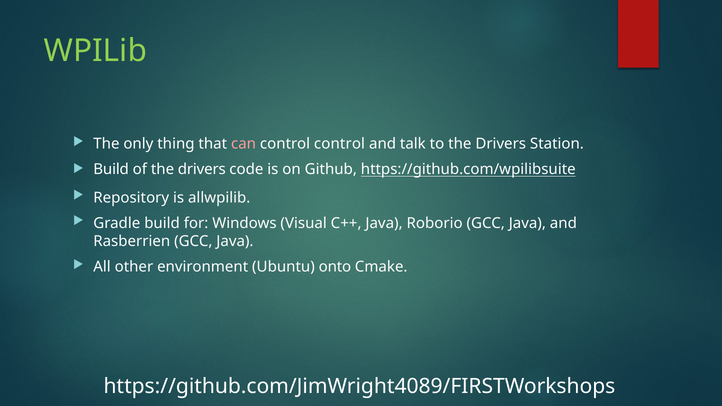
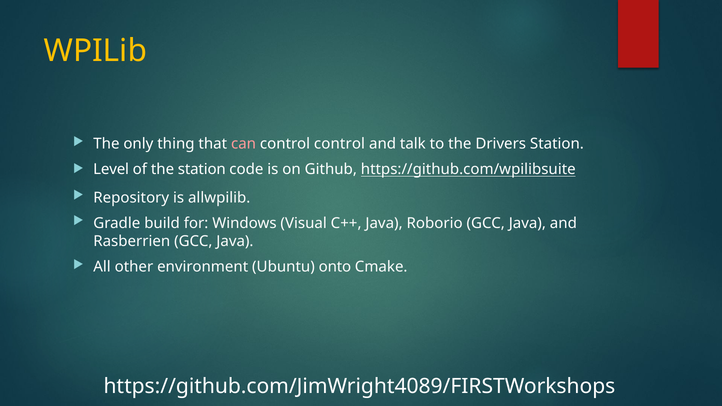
WPILib colour: light green -> yellow
Build at (111, 170): Build -> Level
of the drivers: drivers -> station
